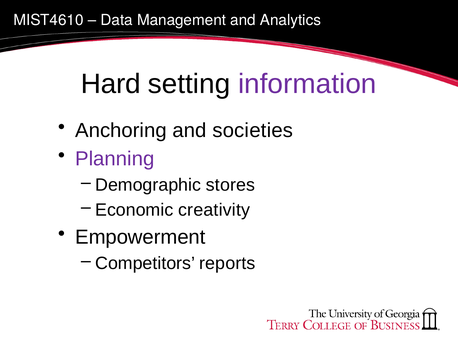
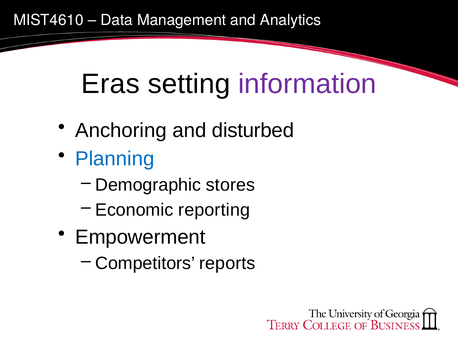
Hard: Hard -> Eras
societies: societies -> disturbed
Planning colour: purple -> blue
creativity: creativity -> reporting
